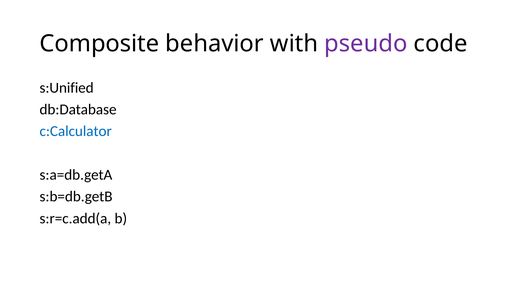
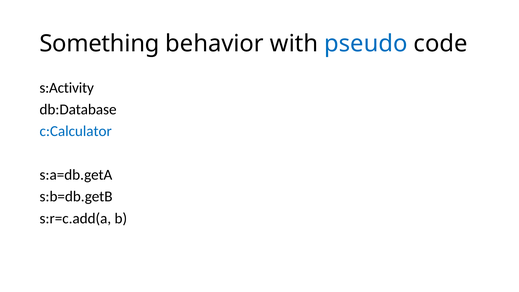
Composite: Composite -> Something
pseudo colour: purple -> blue
s:Unified: s:Unified -> s:Activity
